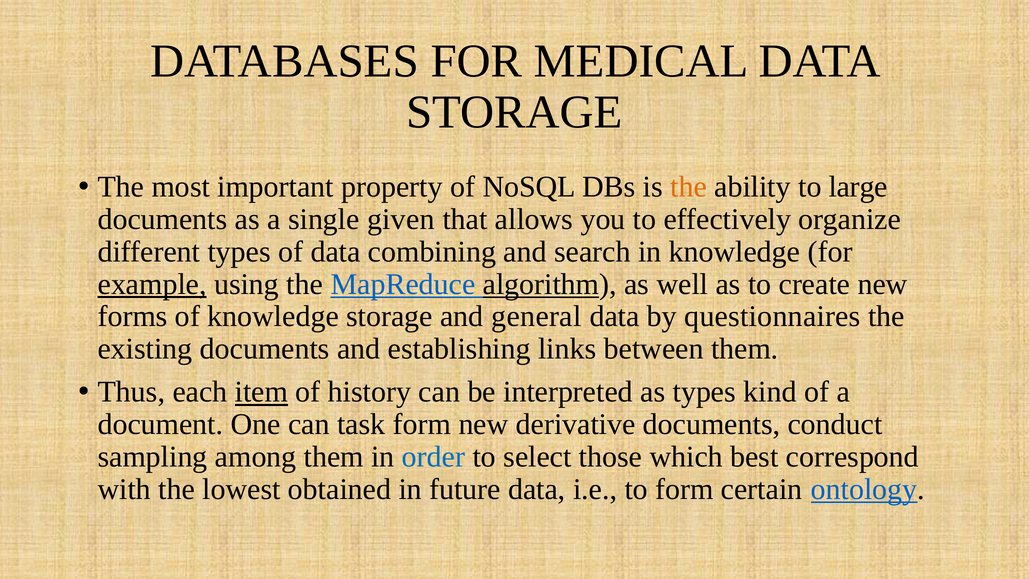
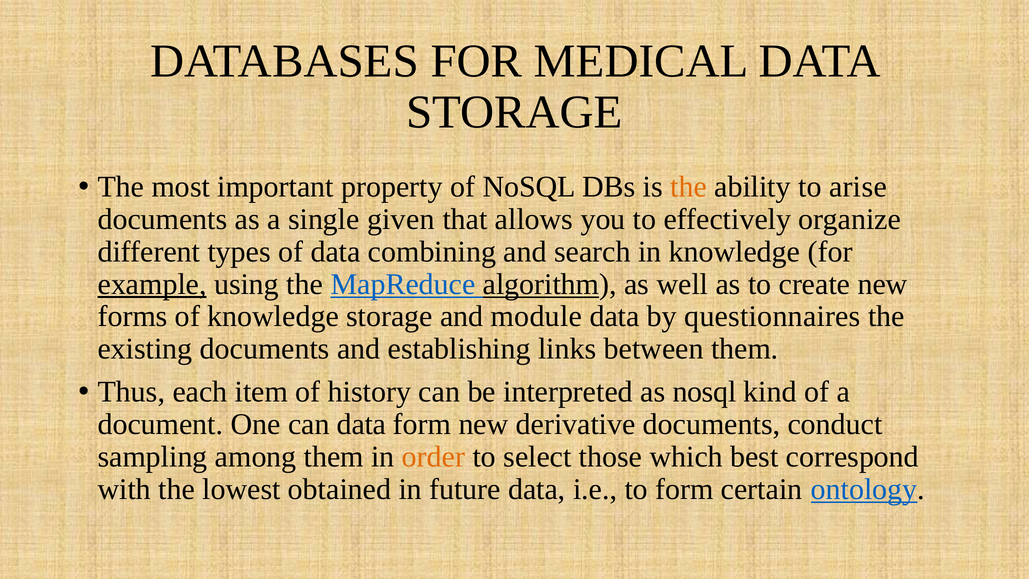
large: large -> arise
general: general -> module
item underline: present -> none
as types: types -> nosql
can task: task -> data
order colour: blue -> orange
